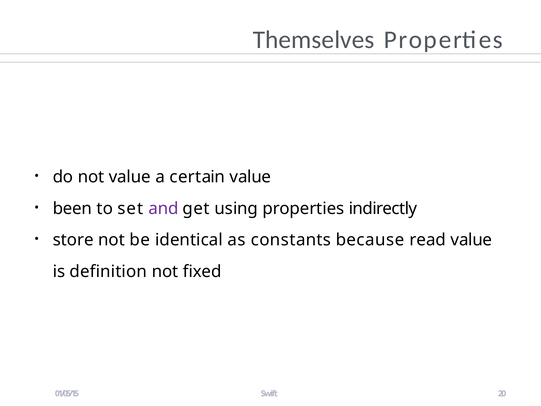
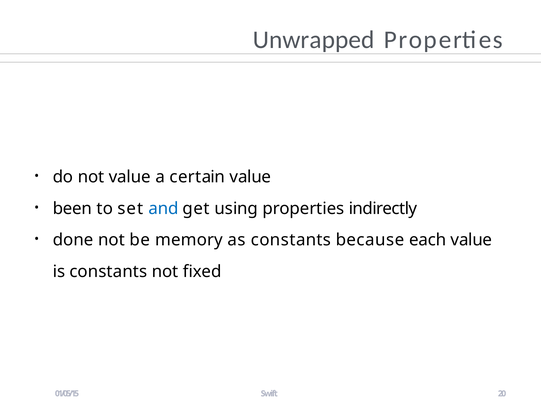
Themselves: Themselves -> Unwrapped
and colour: purple -> blue
store: store -> done
identical: identical -> memory
read: read -> each
is definition: definition -> constants
